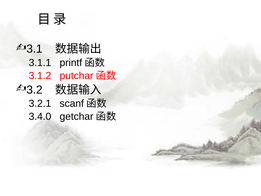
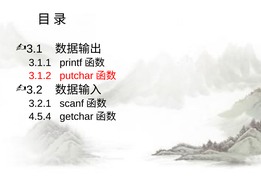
3.4.0: 3.4.0 -> 4.5.4
